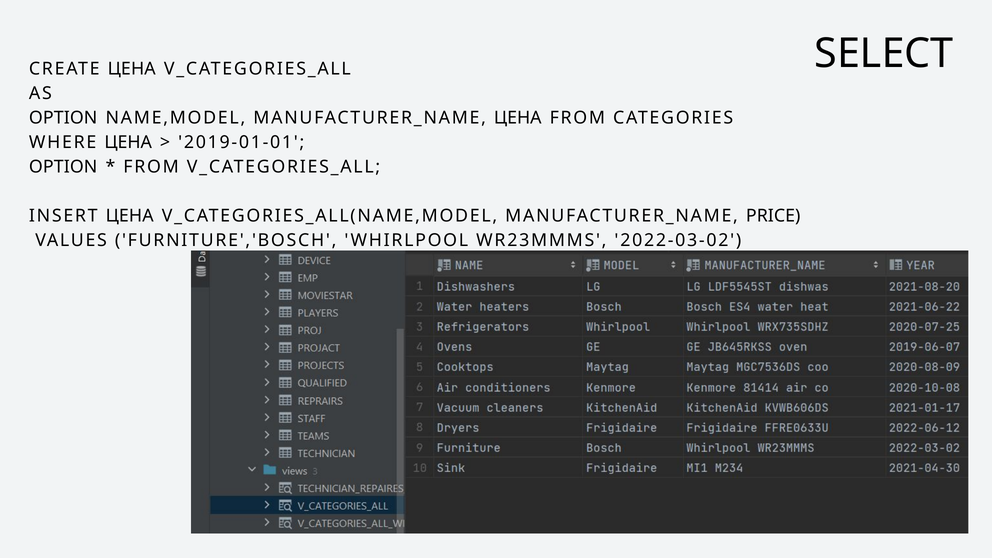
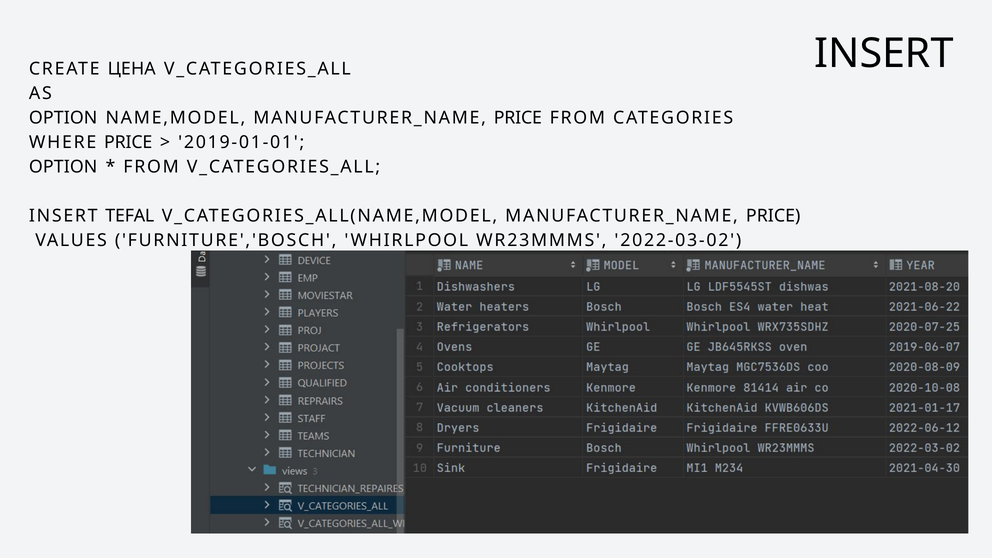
SELECT at (884, 54): SELECT -> INSERT
NAME,MODEL MANUFACTURER_NAME ЦЕНА: ЦЕНА -> PRICE
WHERE ЦЕНА: ЦЕНА -> PRICE
INSERT ЦЕНА: ЦЕНА -> TEFAL
